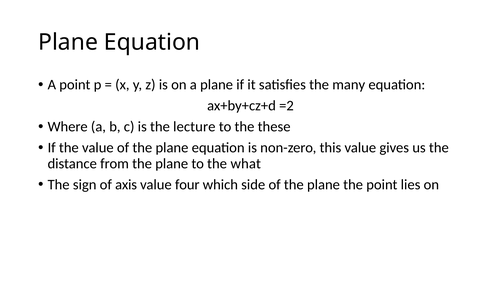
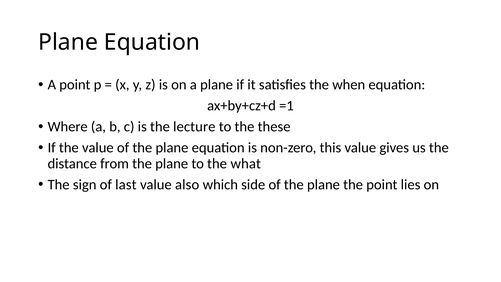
many: many -> when
=2: =2 -> =1
axis: axis -> last
four: four -> also
